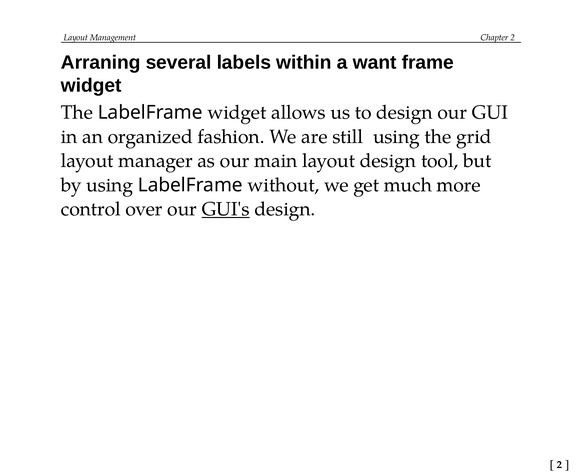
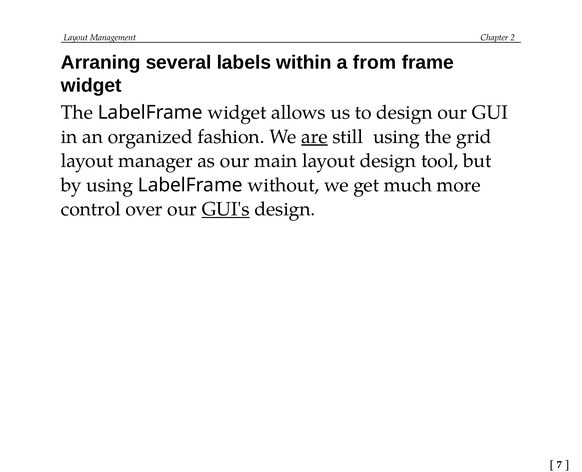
want: want -> from
are underline: none -> present
2 at (559, 465): 2 -> 7
